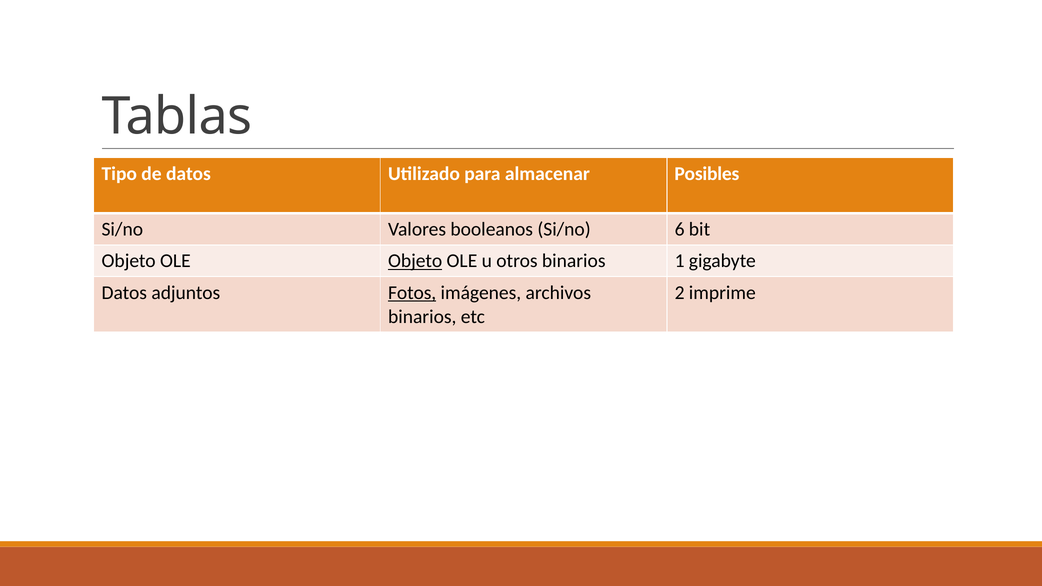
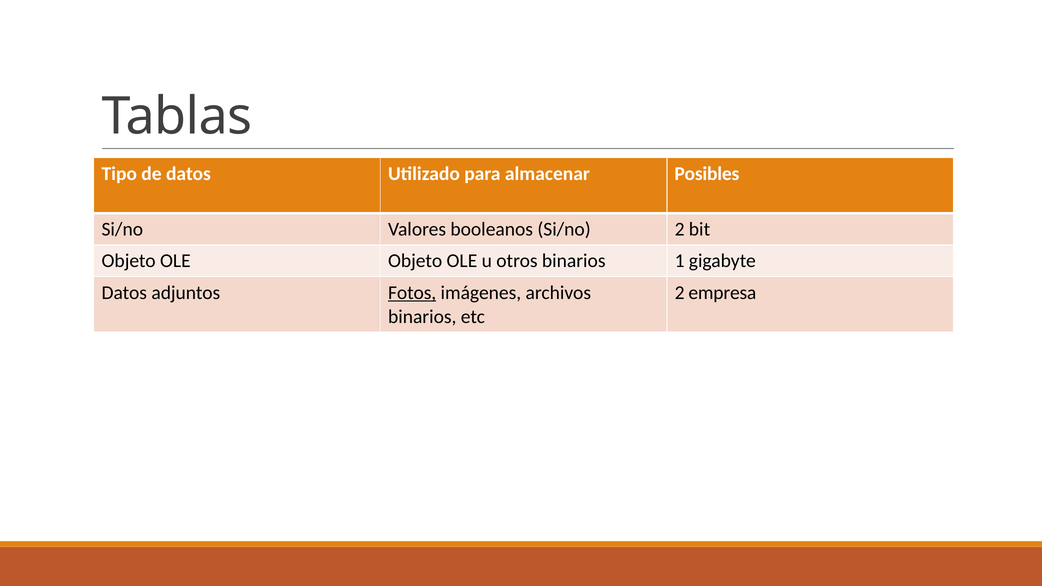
Si/no 6: 6 -> 2
Objeto at (415, 261) underline: present -> none
imprime: imprime -> empresa
